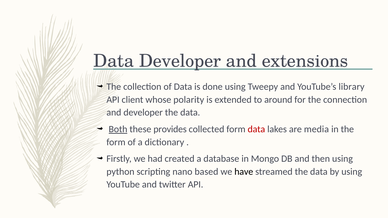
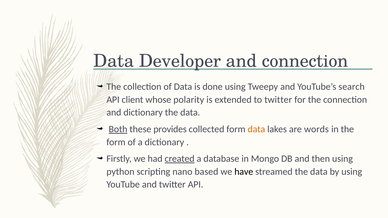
and extensions: extensions -> connection
library: library -> search
to around: around -> twitter
and developer: developer -> dictionary
data at (256, 129) colour: red -> orange
media: media -> words
created underline: none -> present
